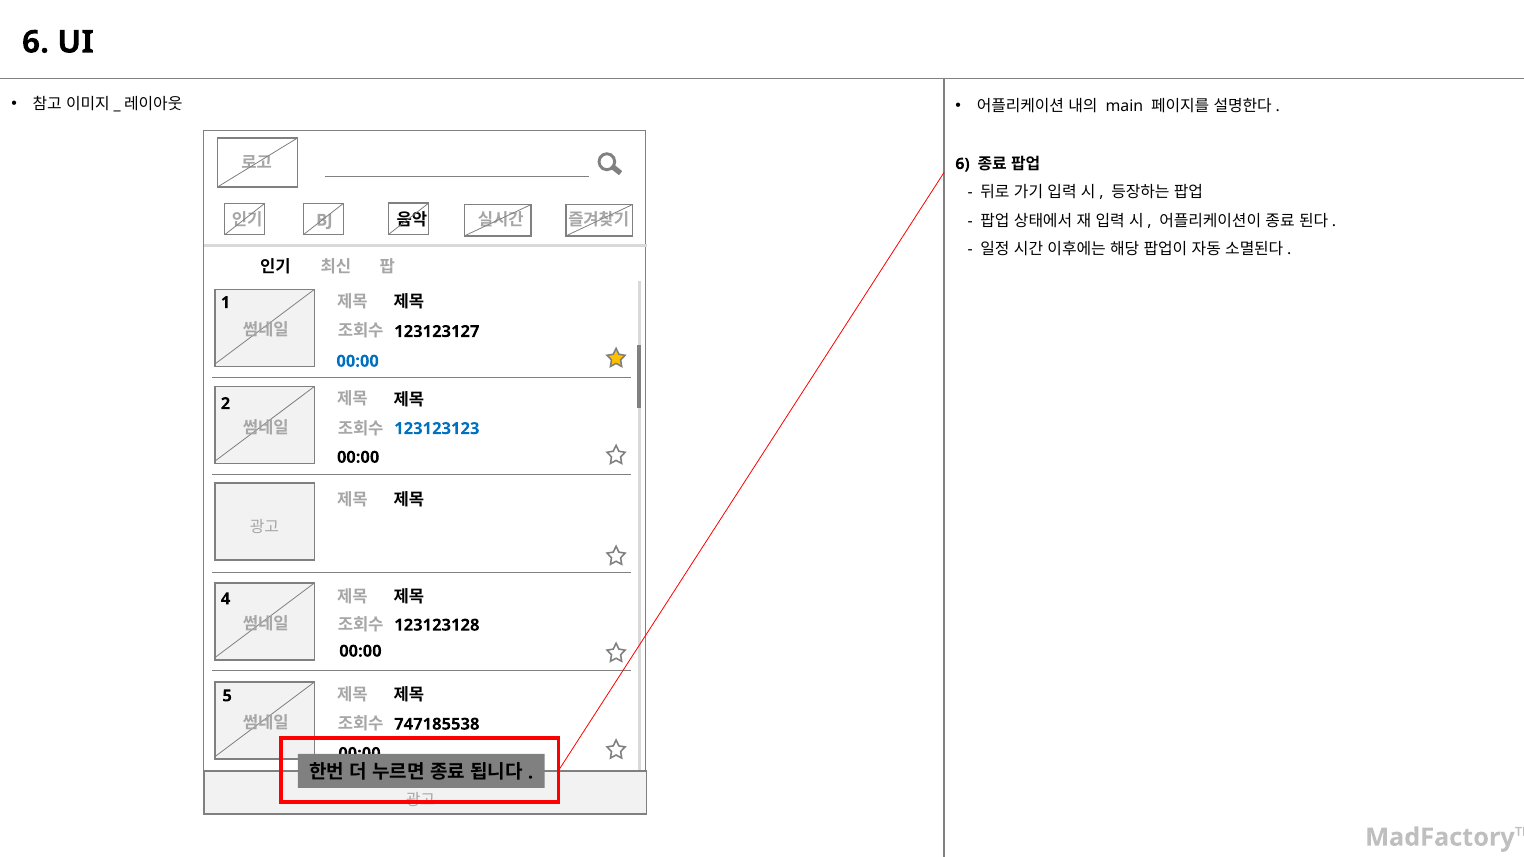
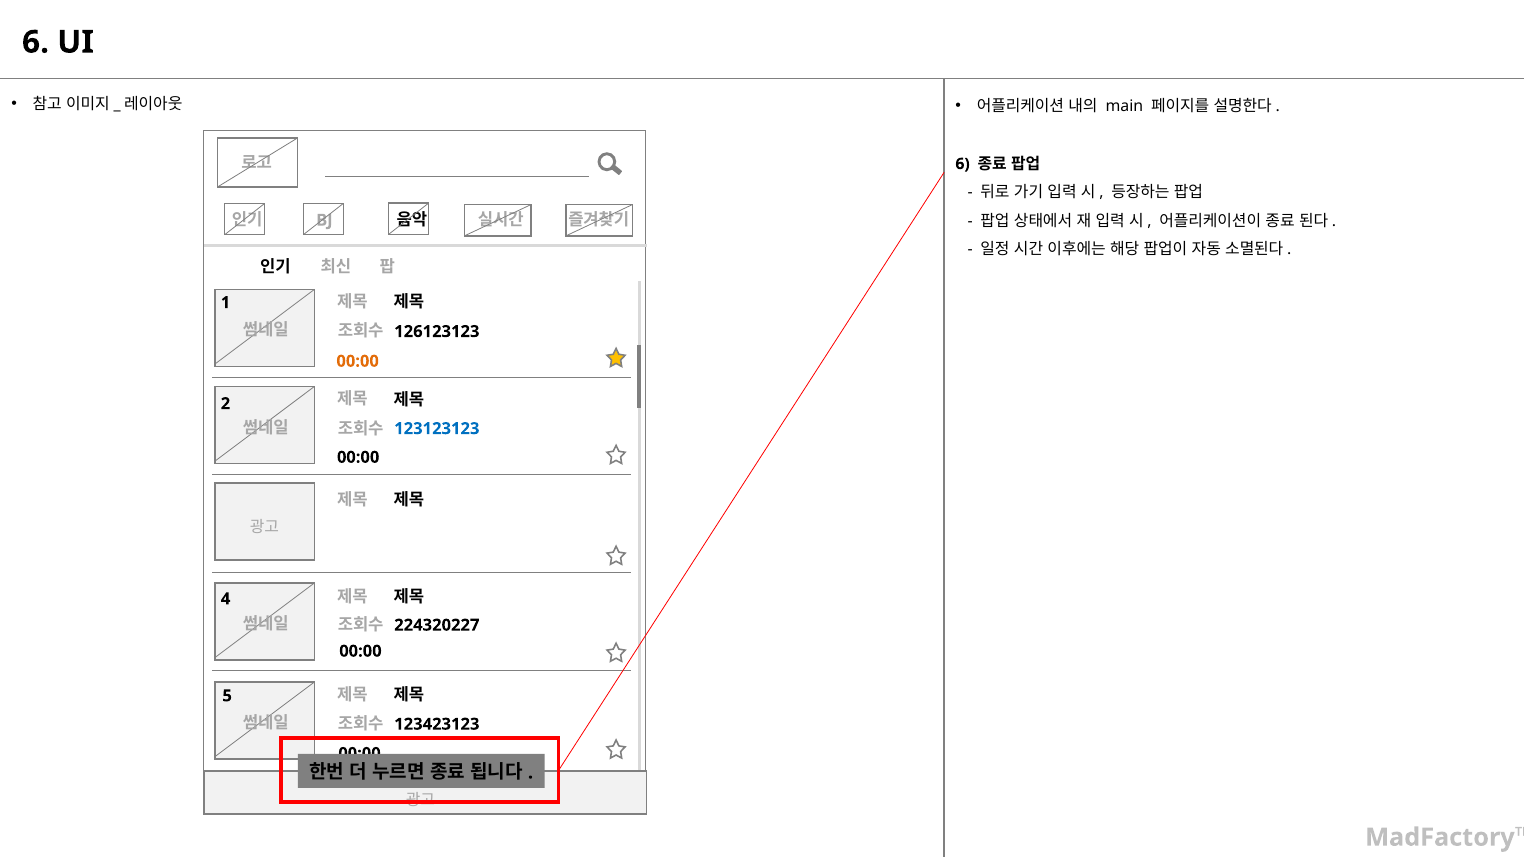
123123127: 123123127 -> 126123123
00:00 at (358, 361) colour: blue -> orange
123123128: 123123128 -> 224320227
747185538: 747185538 -> 123423123
